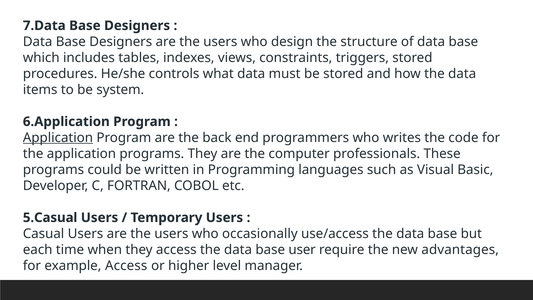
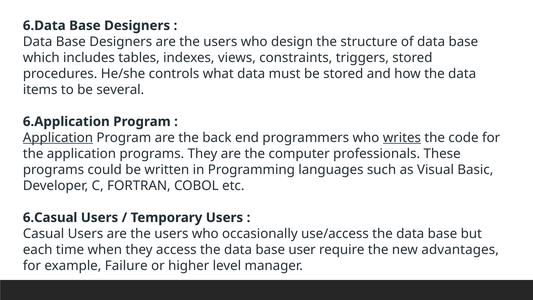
7.Data: 7.Data -> 6.Data
system: system -> several
writes underline: none -> present
5.Casual: 5.Casual -> 6.Casual
example Access: Access -> Failure
